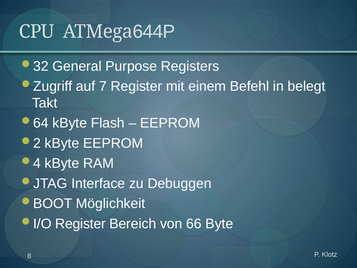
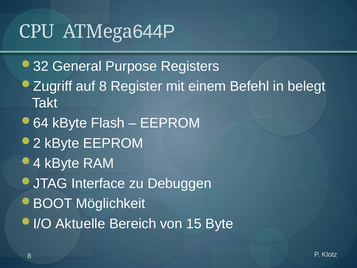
auf 7: 7 -> 8
Register at (81, 224): Register -> Aktuelle
66: 66 -> 15
